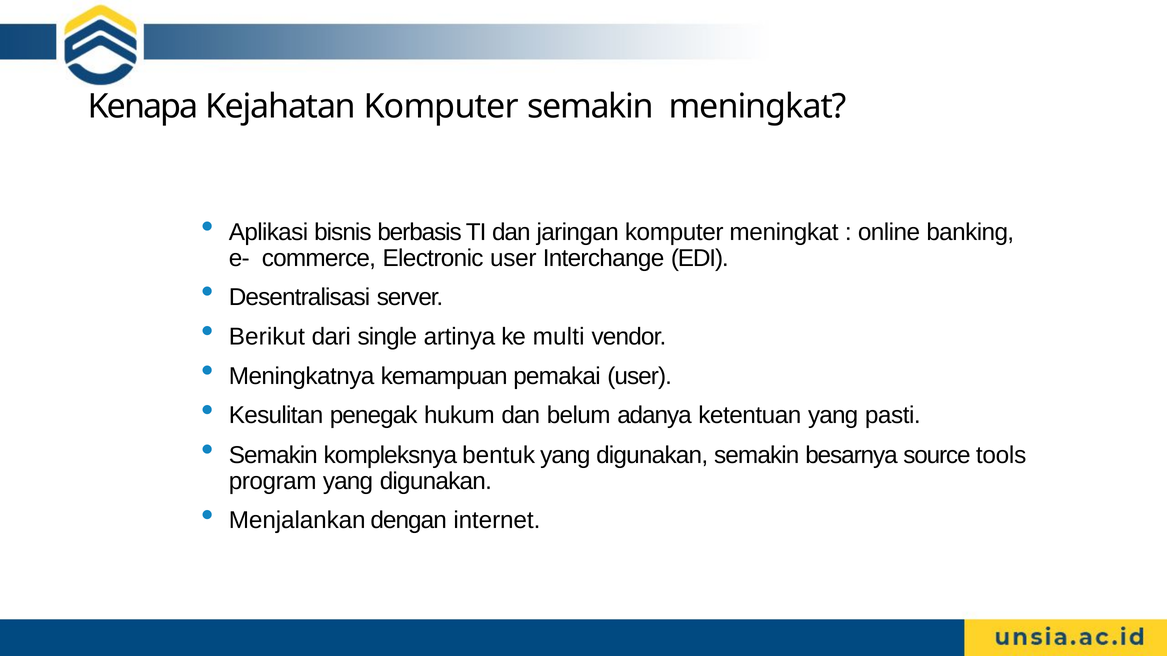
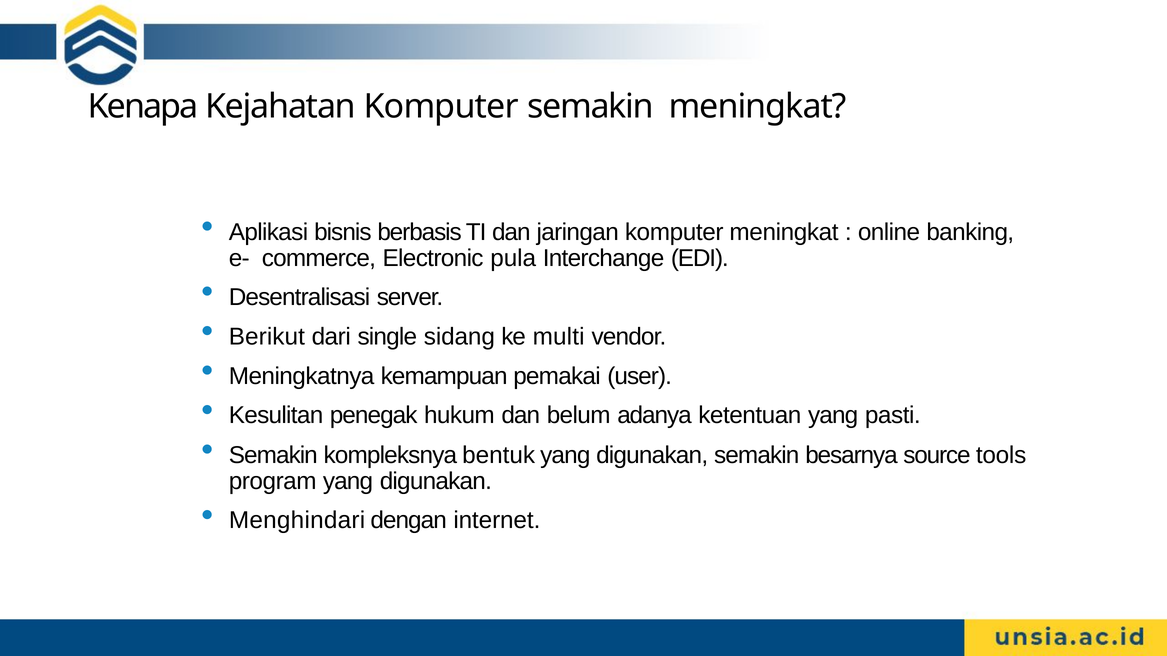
Electronic user: user -> pula
artinya: artinya -> sidang
Menjalankan: Menjalankan -> Menghindari
